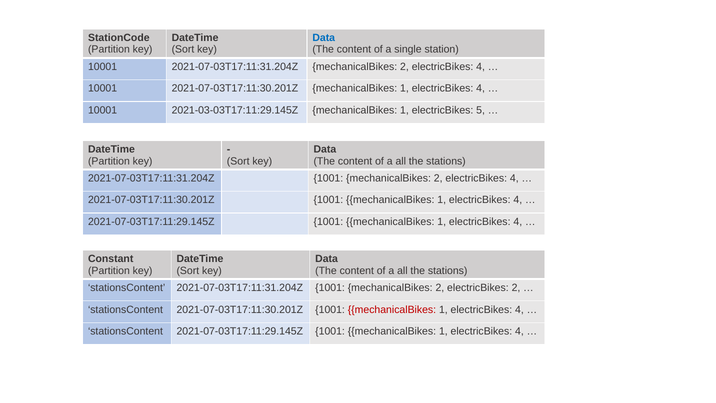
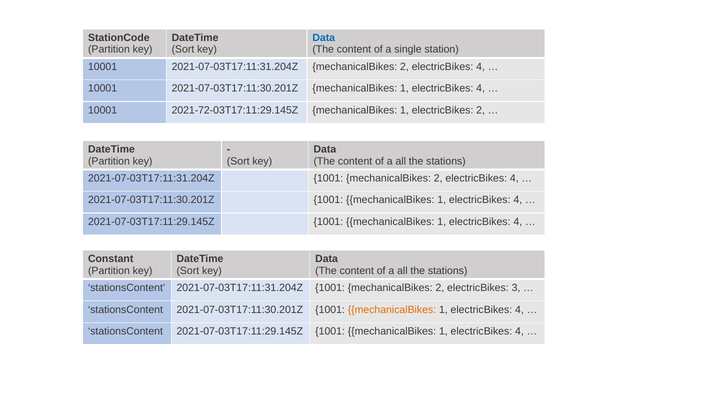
2021-03-03T17:11:29.145Z: 2021-03-03T17:11:29.145Z -> 2021-72-03T17:11:29.145Z
electricBikes 5: 5 -> 2
electricBikes 2: 2 -> 3
mechanicalBikes at (392, 309) colour: red -> orange
